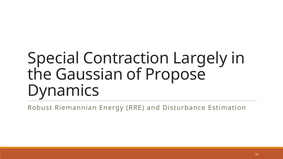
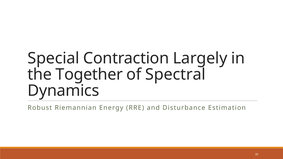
Gaussian: Gaussian -> Together
Propose: Propose -> Spectral
